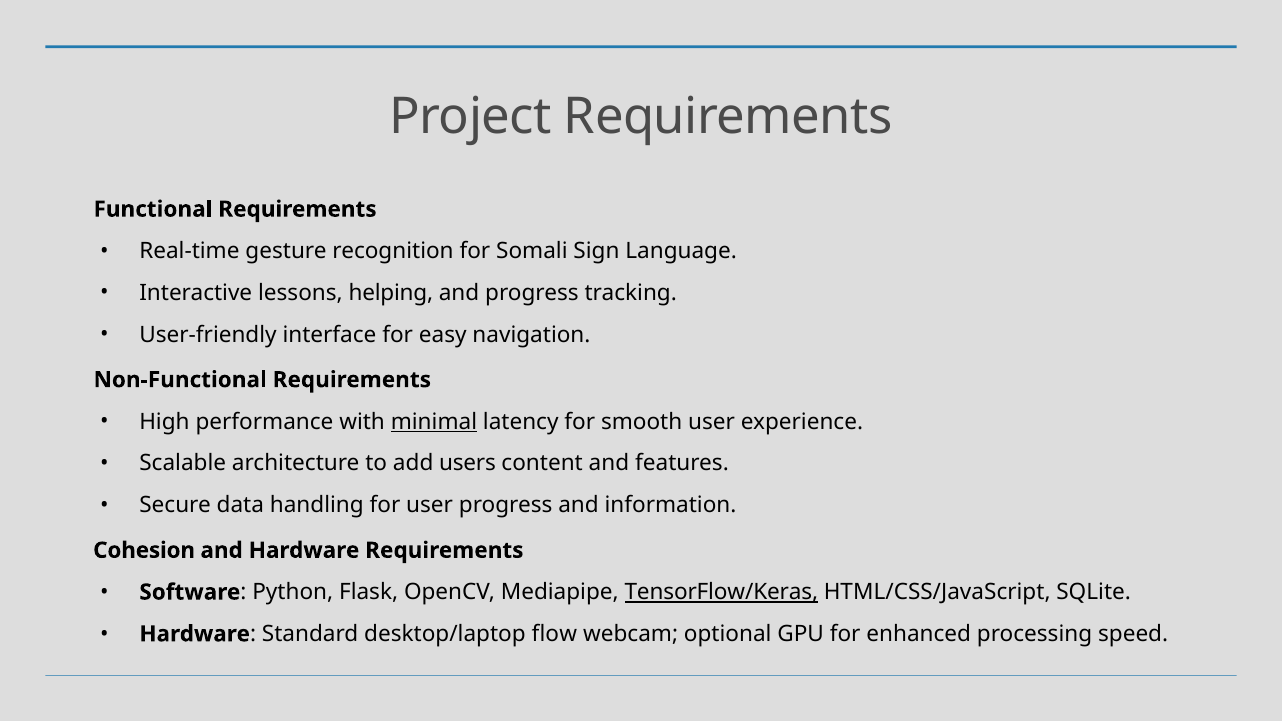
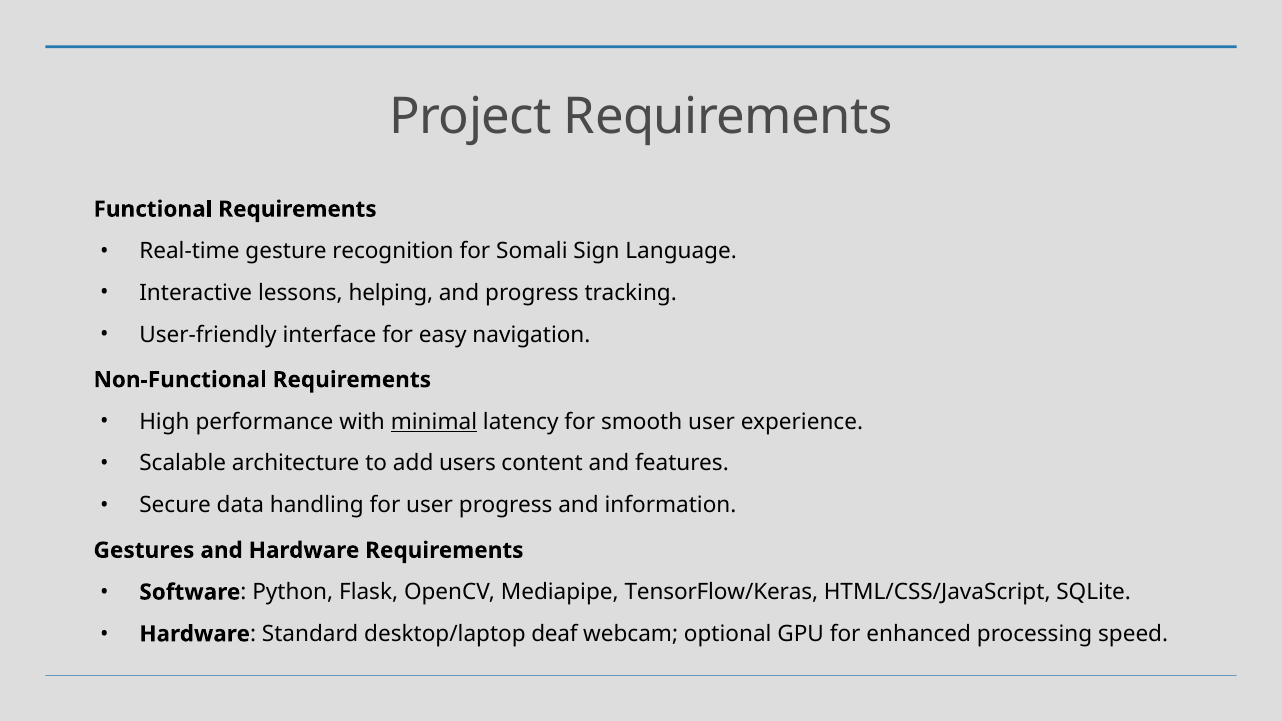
Cohesion: Cohesion -> Gestures
TensorFlow/Keras underline: present -> none
flow: flow -> deaf
